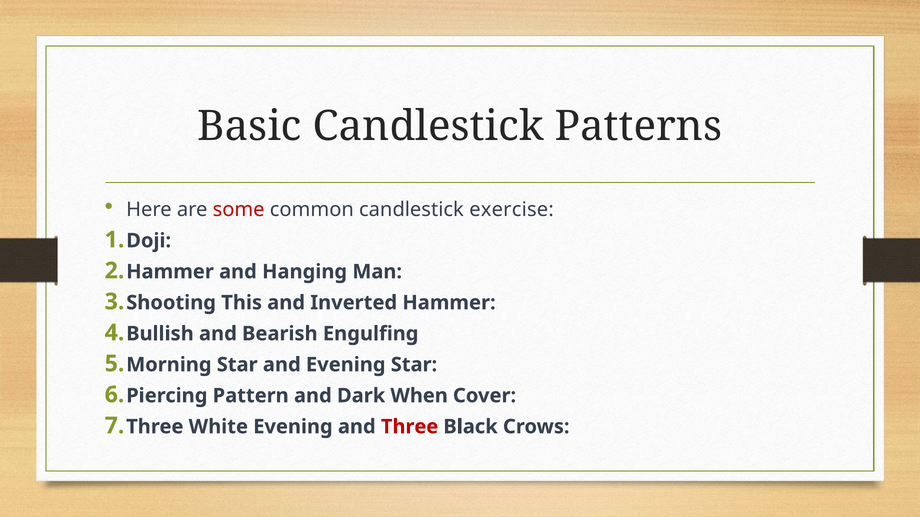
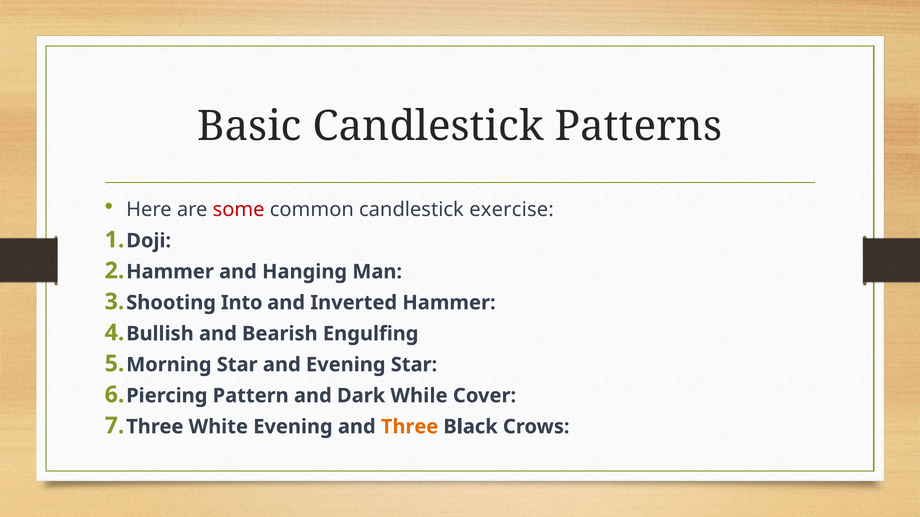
This: This -> Into
When: When -> While
Three colour: red -> orange
